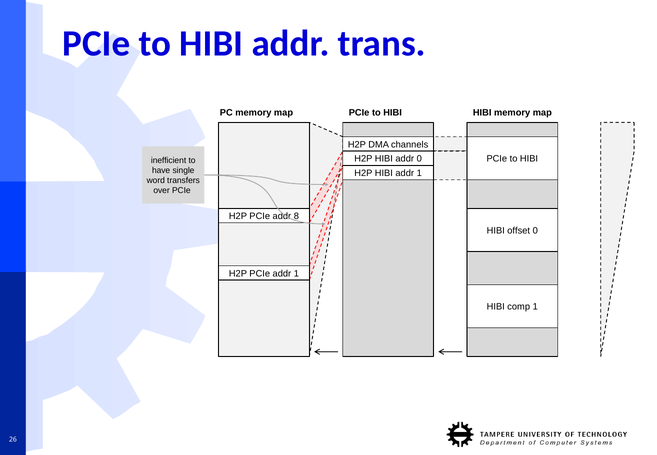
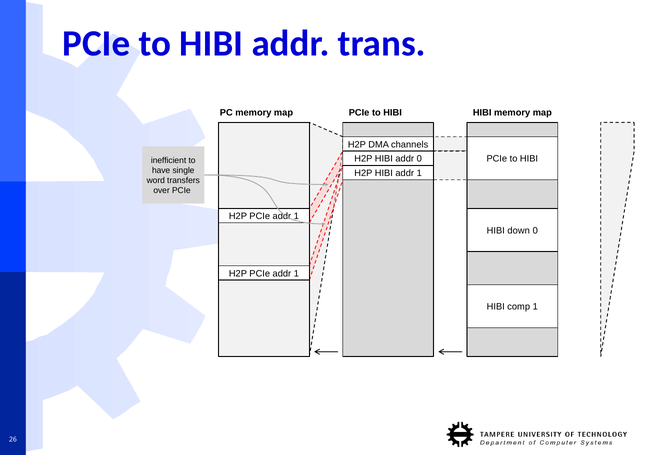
8 at (296, 216): 8 -> 1
offset: offset -> down
